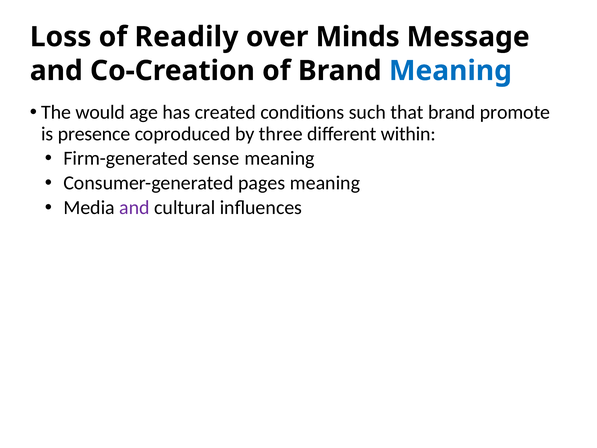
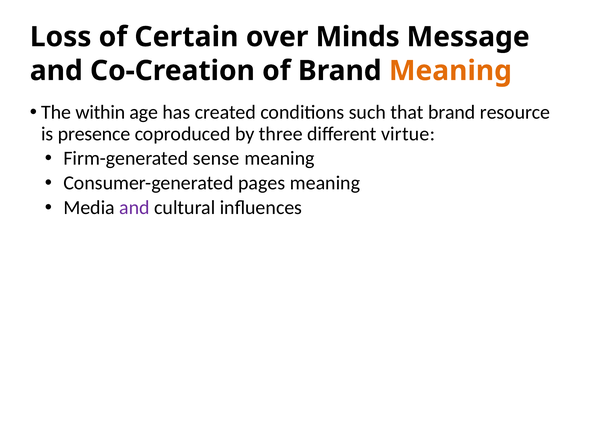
Readily: Readily -> Certain
Meaning at (450, 71) colour: blue -> orange
would: would -> within
promote: promote -> resource
within: within -> virtue
